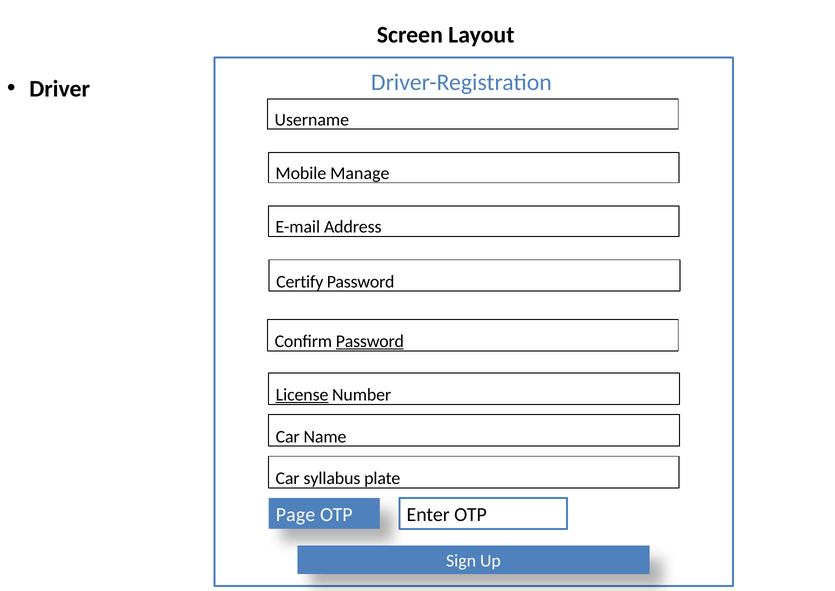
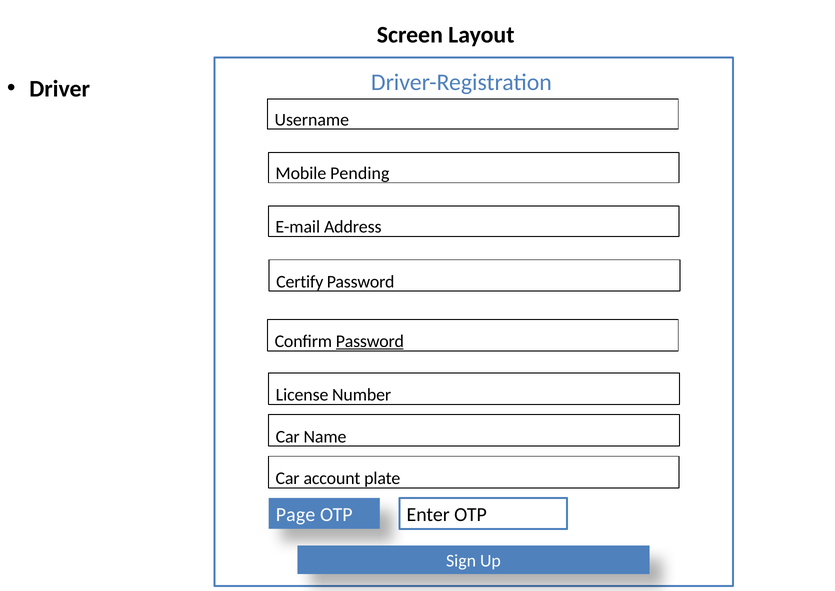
Manage: Manage -> Pending
License underline: present -> none
syllabus: syllabus -> account
